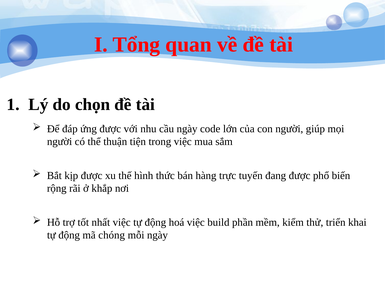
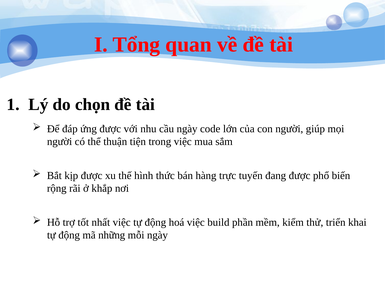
chóng: chóng -> những
